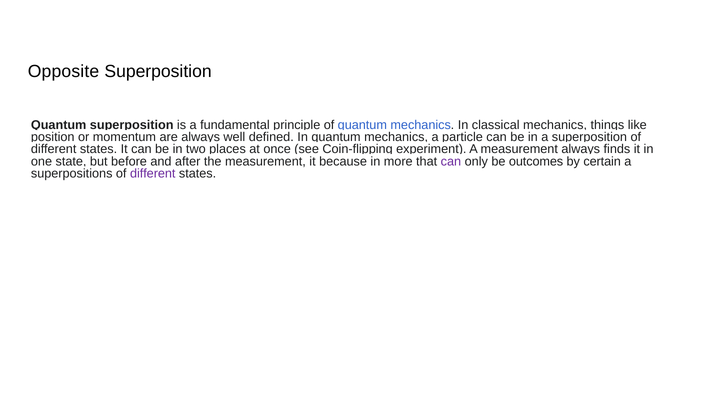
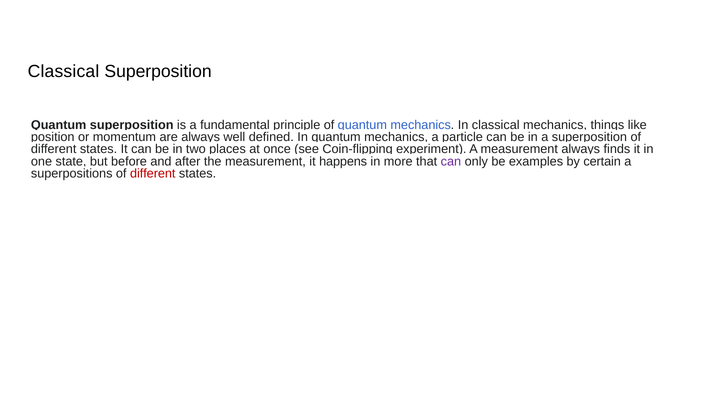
Opposite at (63, 72): Opposite -> Classical
because: because -> happens
outcomes: outcomes -> examples
different at (153, 174) colour: purple -> red
